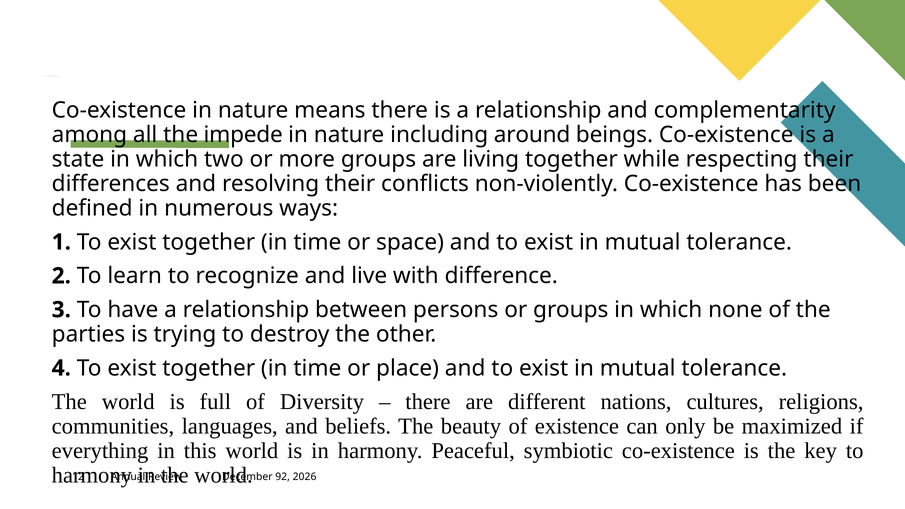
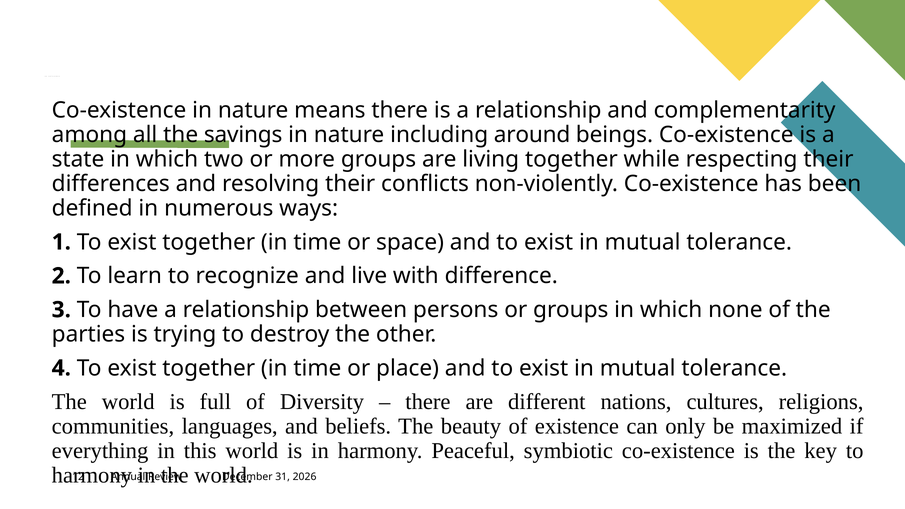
impede: impede -> savings
92: 92 -> 31
